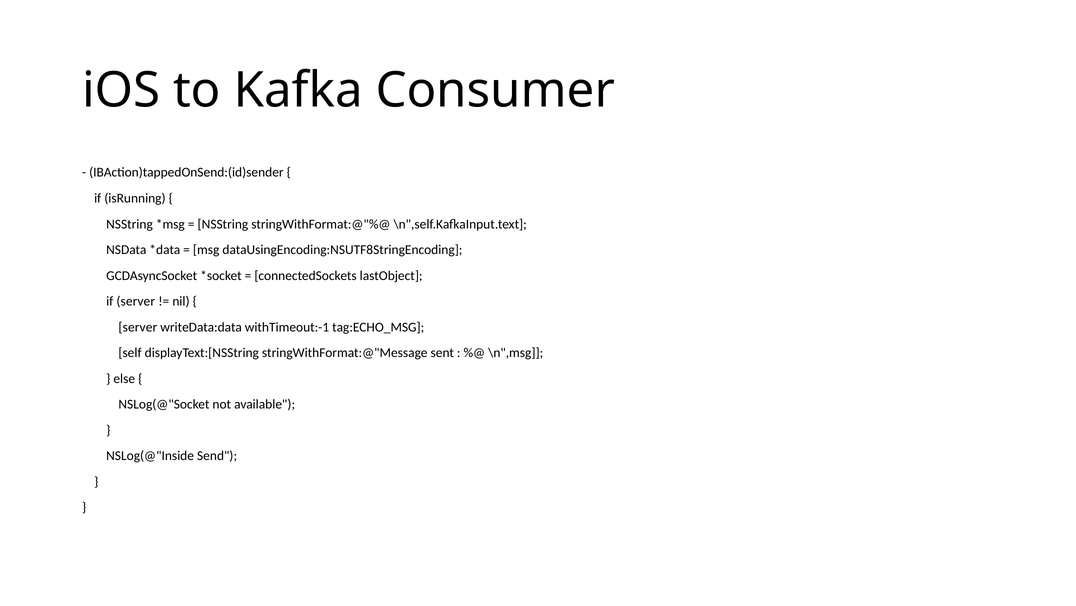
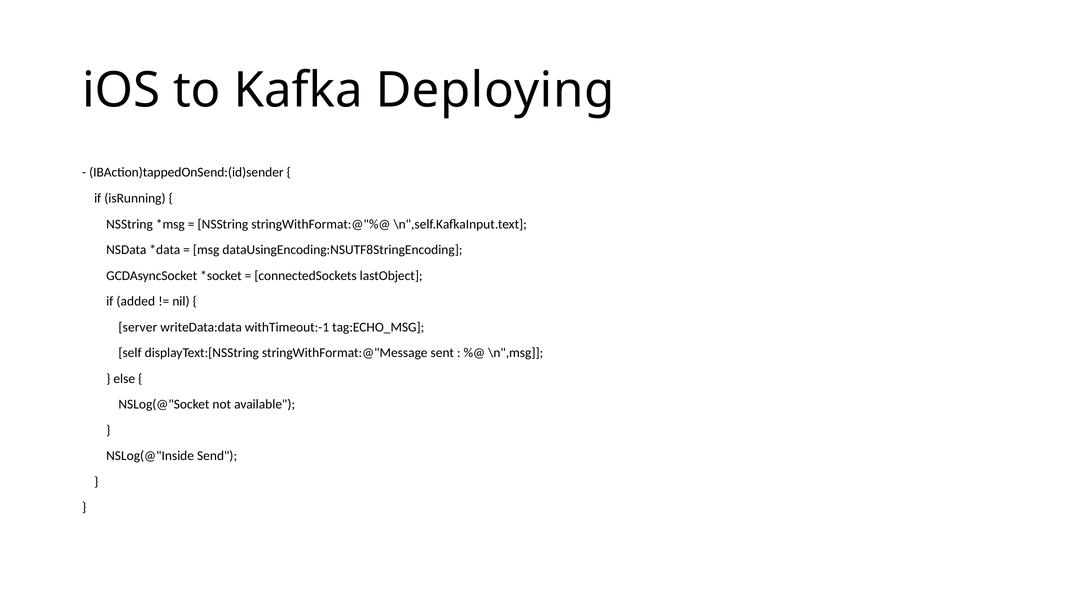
Consumer: Consumer -> Deploying
if server: server -> added
